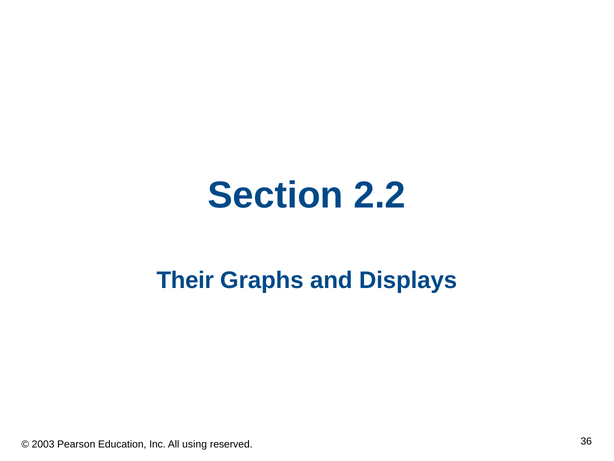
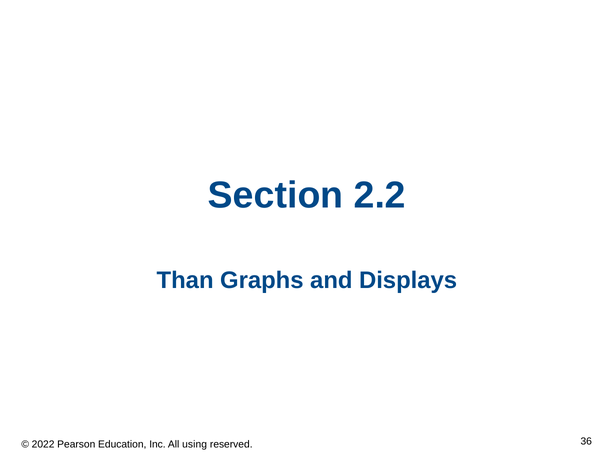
Their: Their -> Than
2003: 2003 -> 2022
